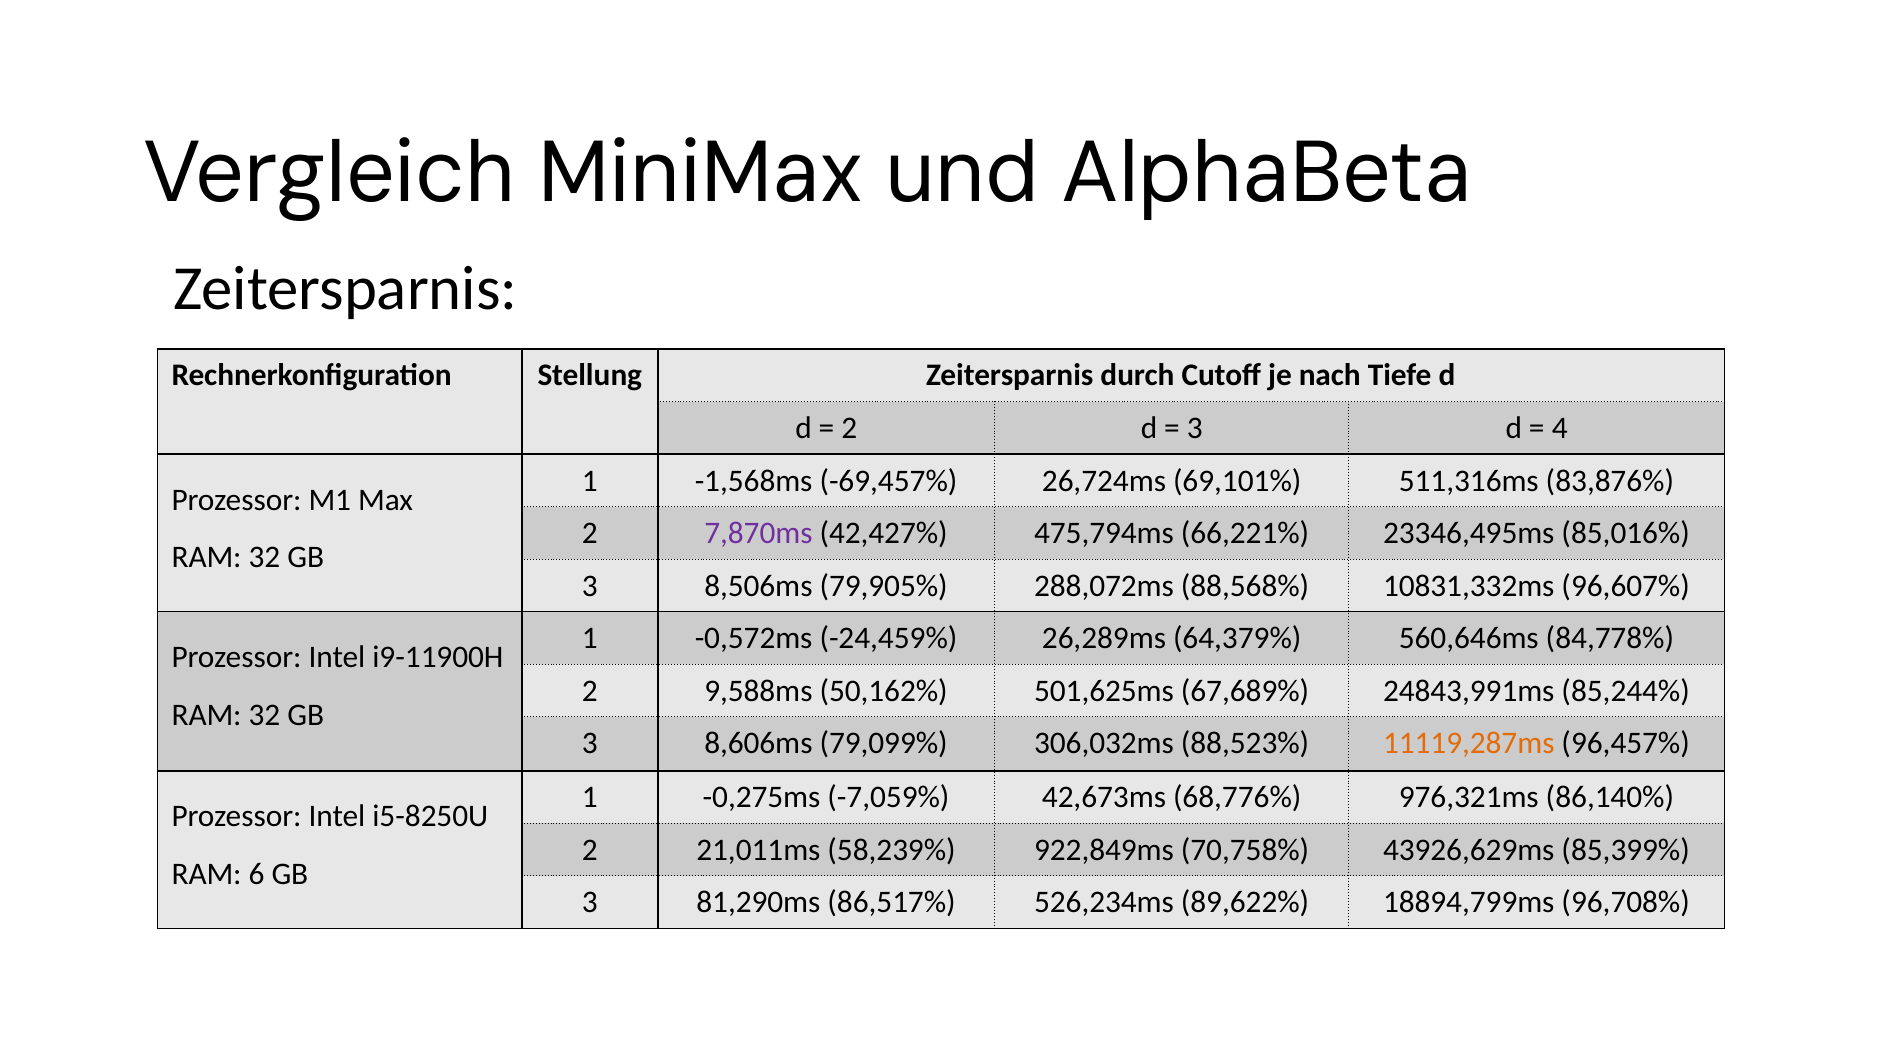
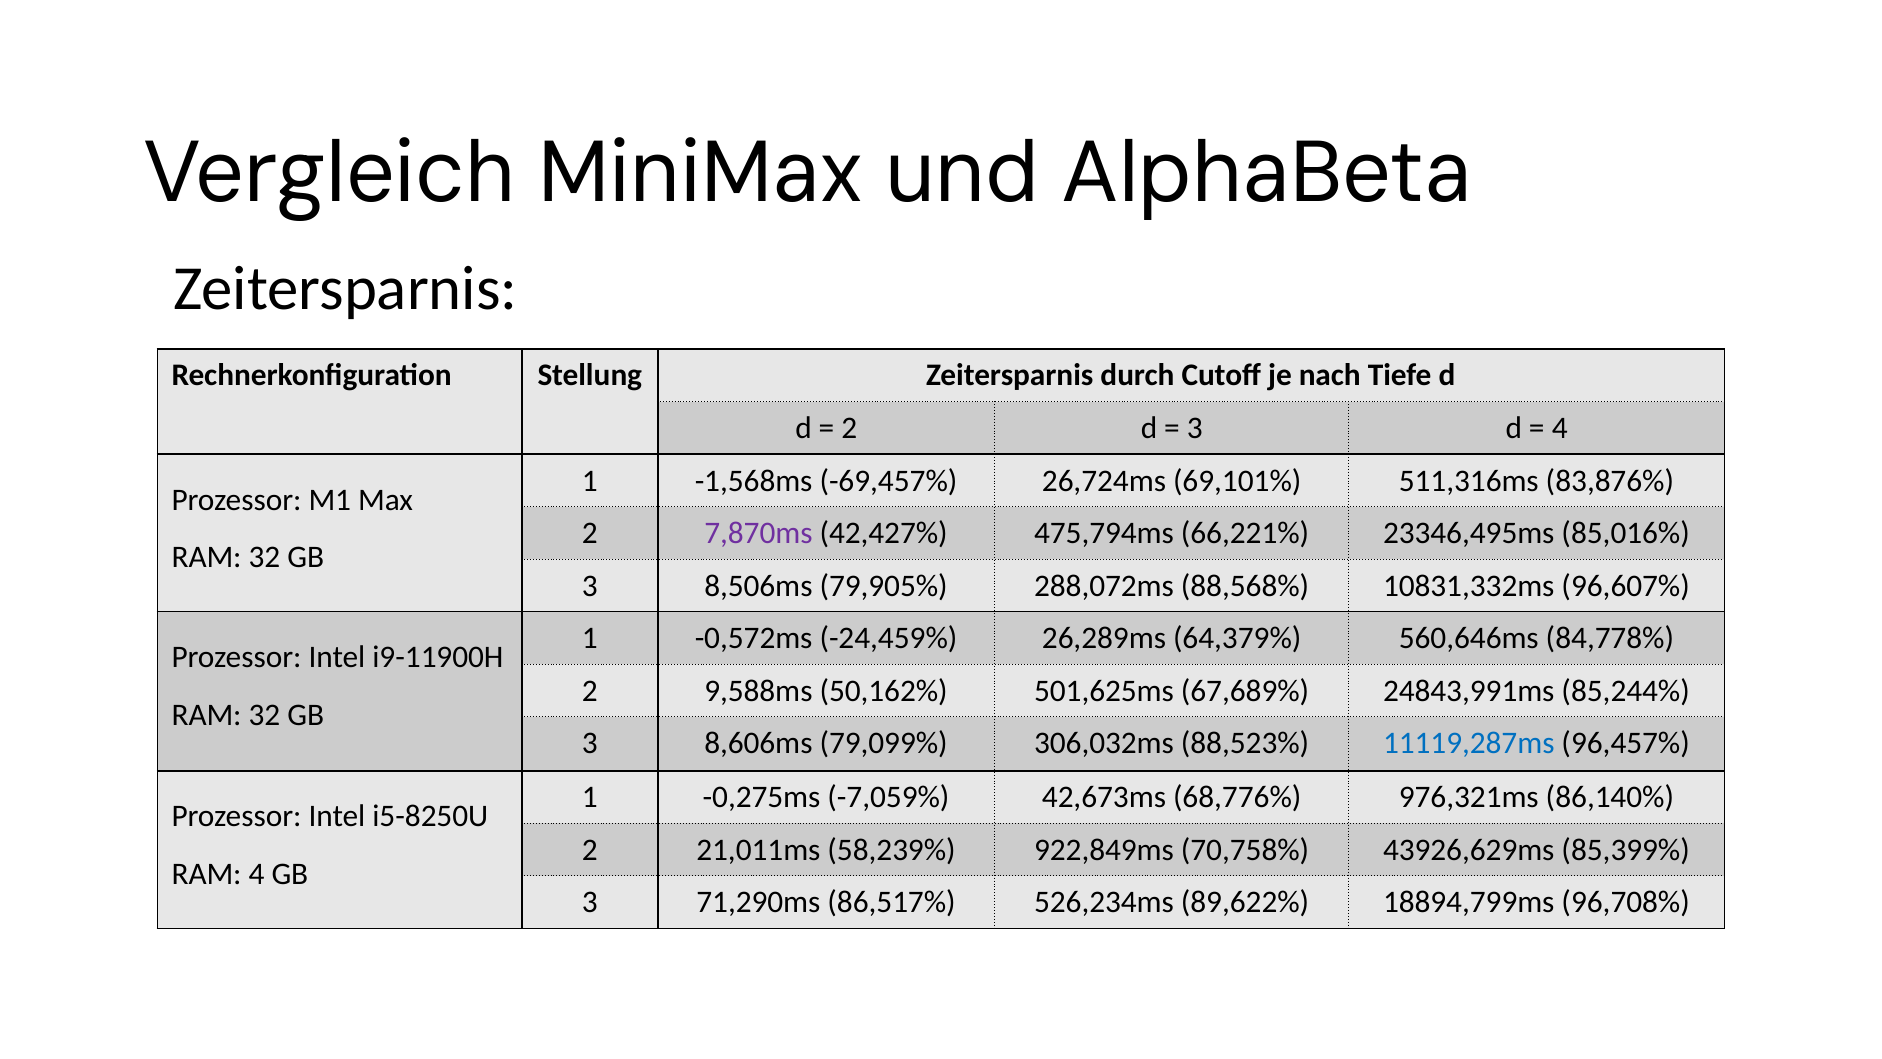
11119,287ms colour: orange -> blue
RAM 6: 6 -> 4
81,290ms: 81,290ms -> 71,290ms
